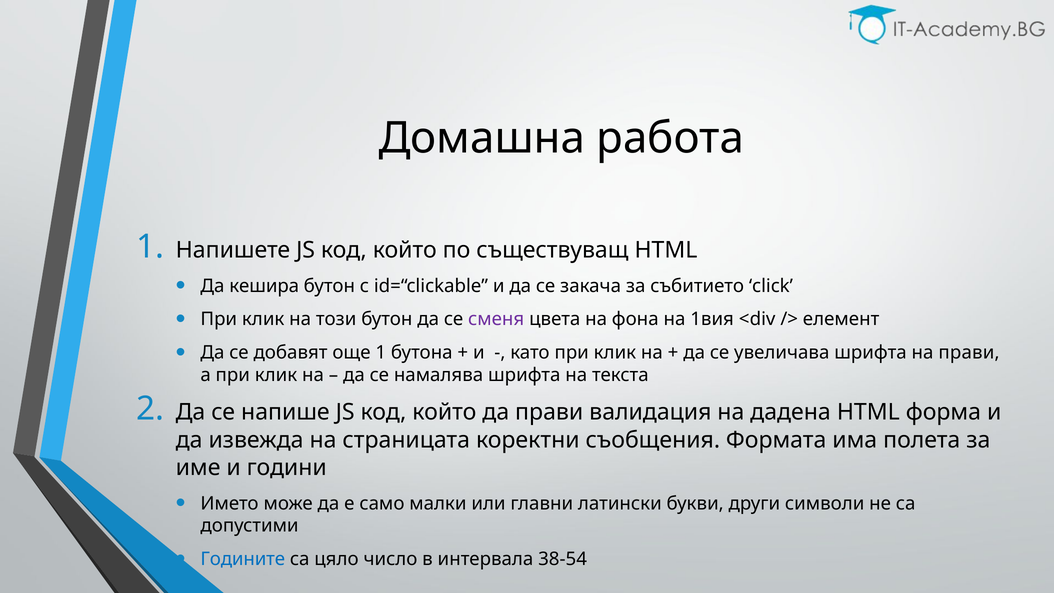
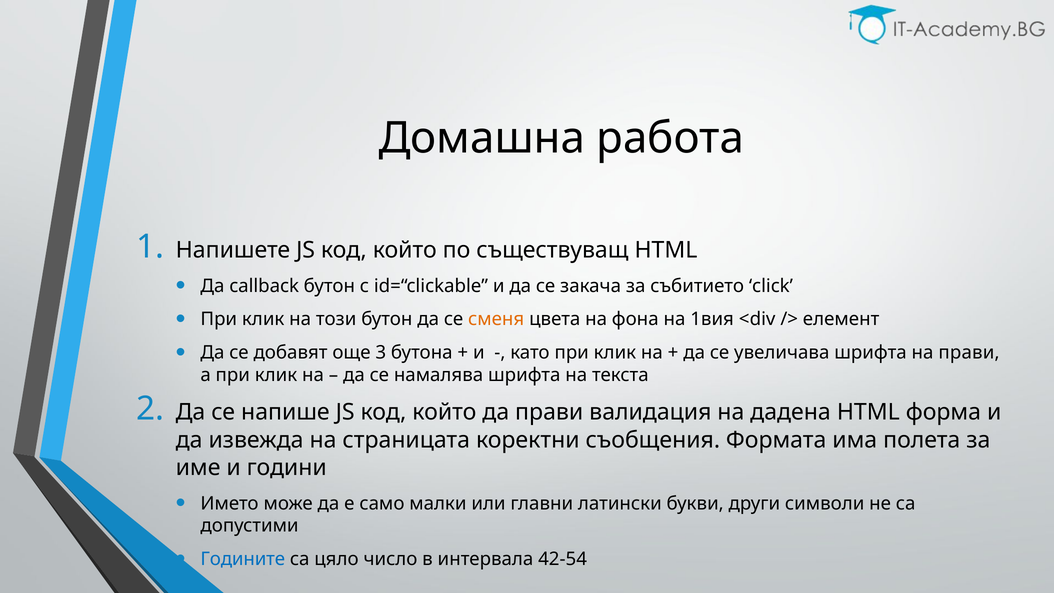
кешира: кешира -> callback
сменя colour: purple -> orange
още 1: 1 -> 3
38-54: 38-54 -> 42-54
